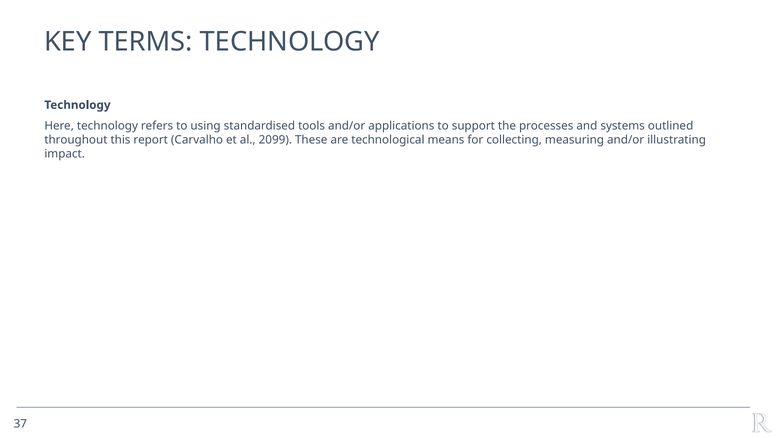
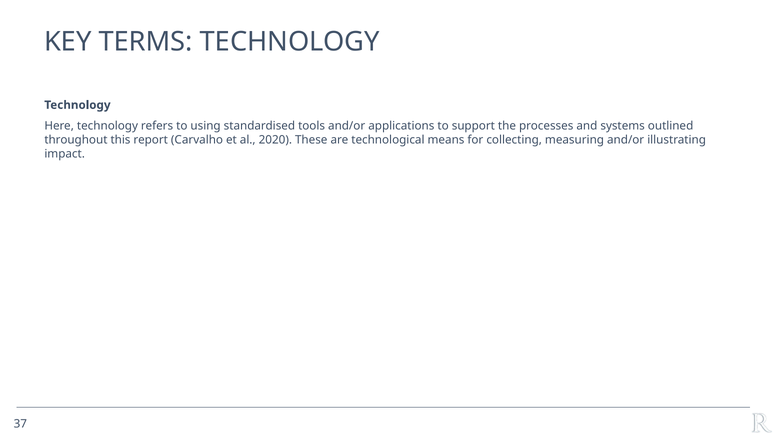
2099: 2099 -> 2020
